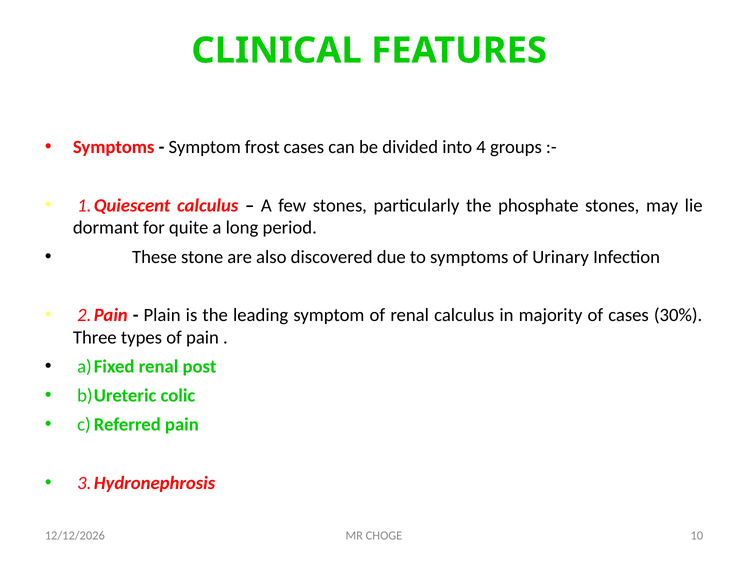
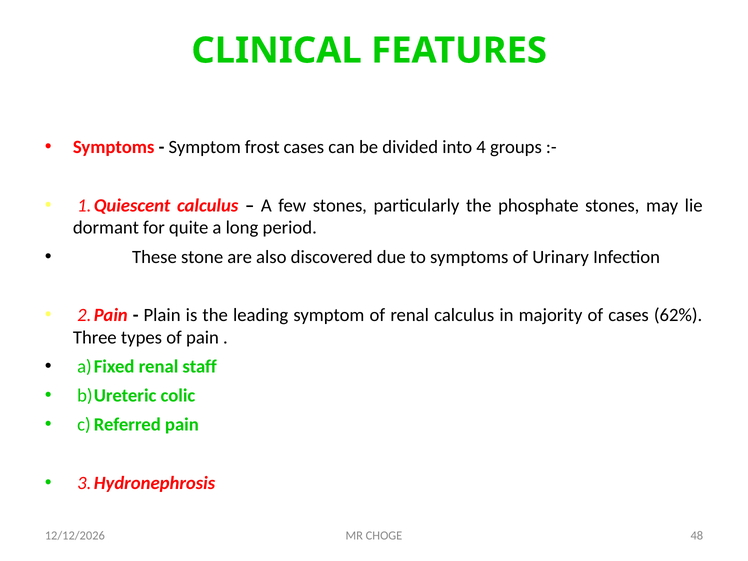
30%: 30% -> 62%
post: post -> staff
10: 10 -> 48
